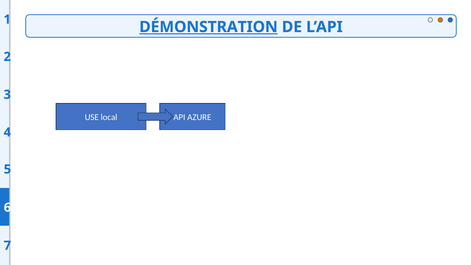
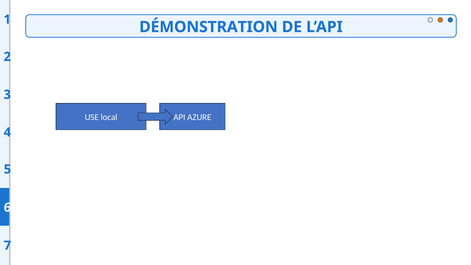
DÉMONSTRATION underline: present -> none
